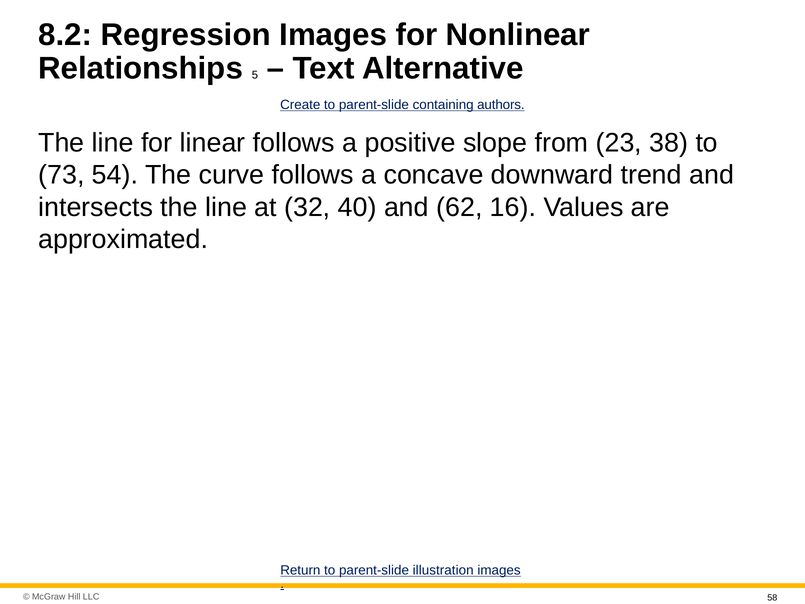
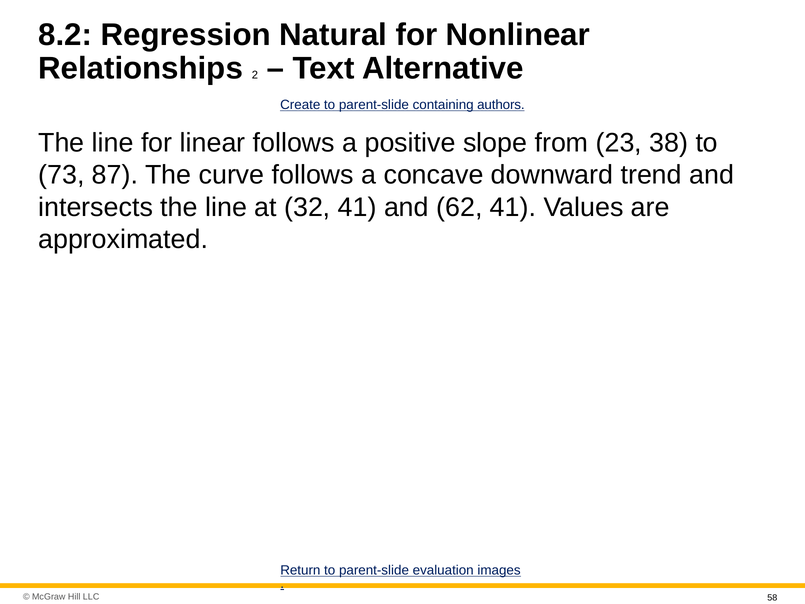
Regression Images: Images -> Natural
5: 5 -> 2
54: 54 -> 87
32 40: 40 -> 41
62 16: 16 -> 41
illustration: illustration -> evaluation
